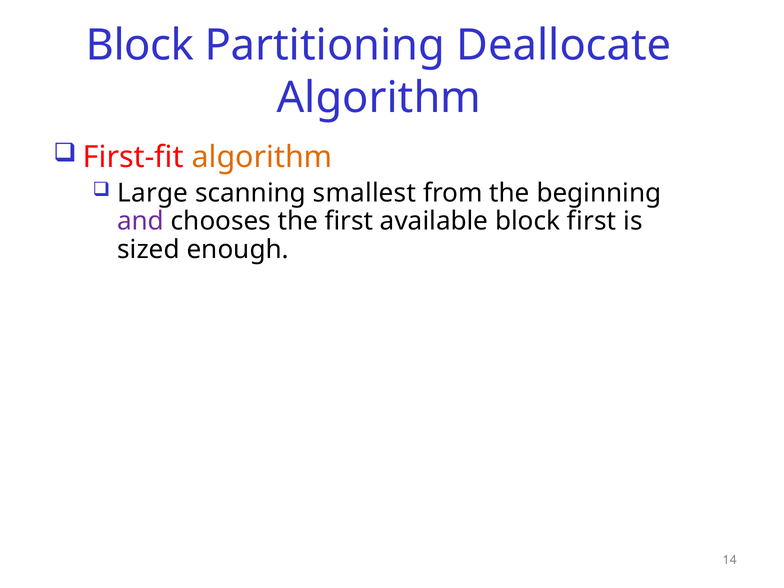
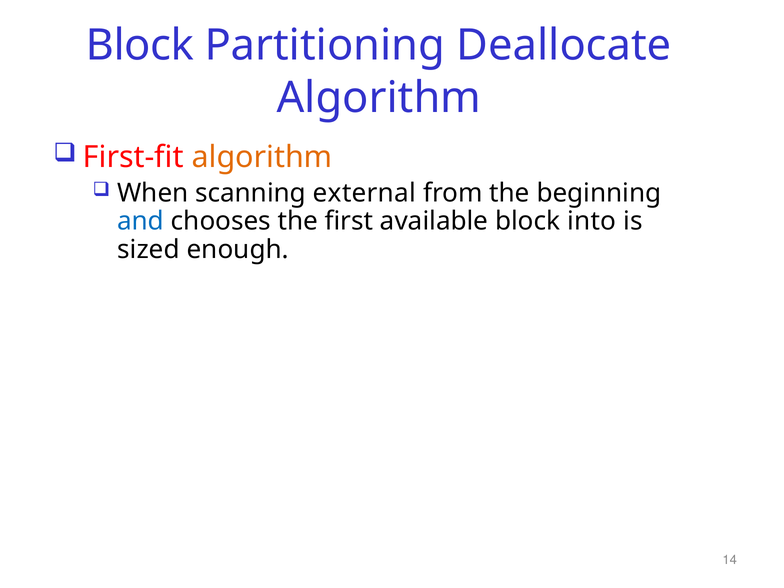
Large: Large -> When
smallest: smallest -> external
and colour: purple -> blue
block first: first -> into
